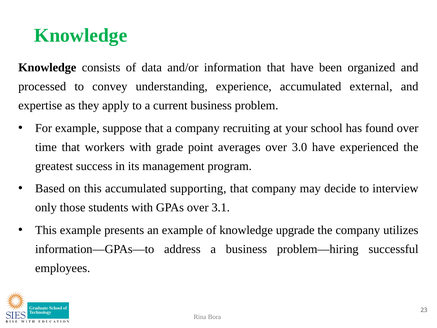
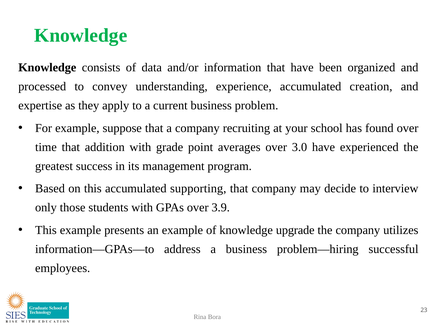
external: external -> creation
workers: workers -> addition
3.1: 3.1 -> 3.9
